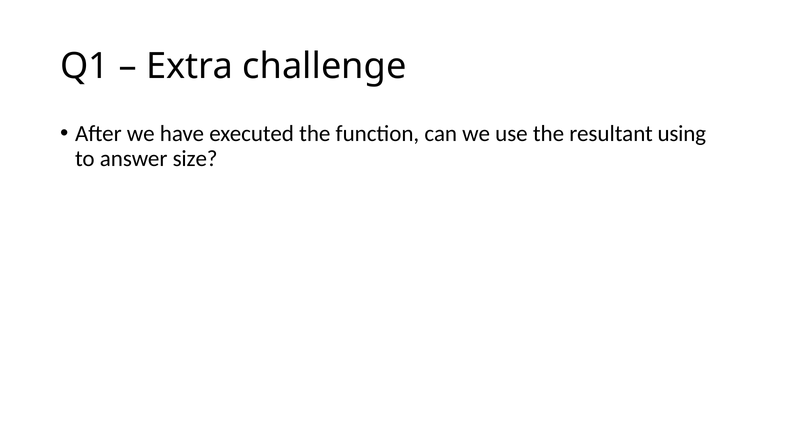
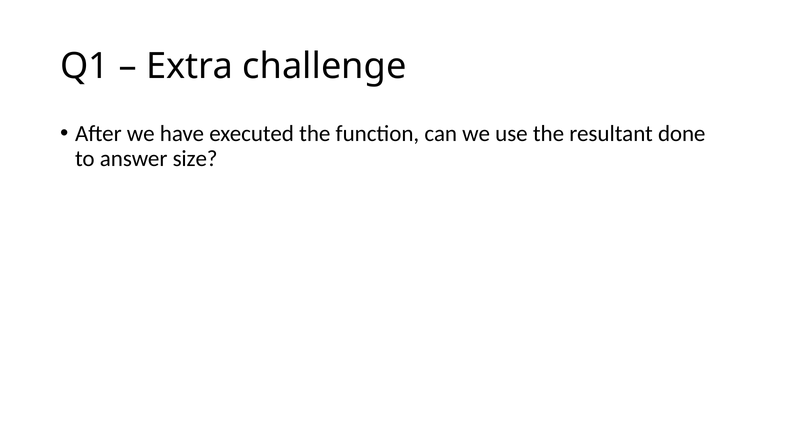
using: using -> done
